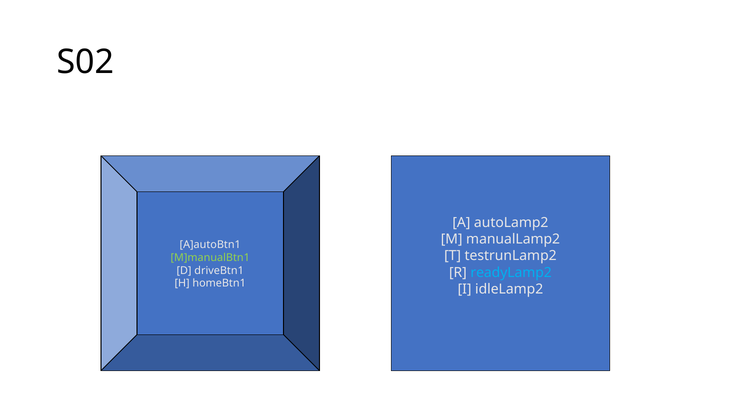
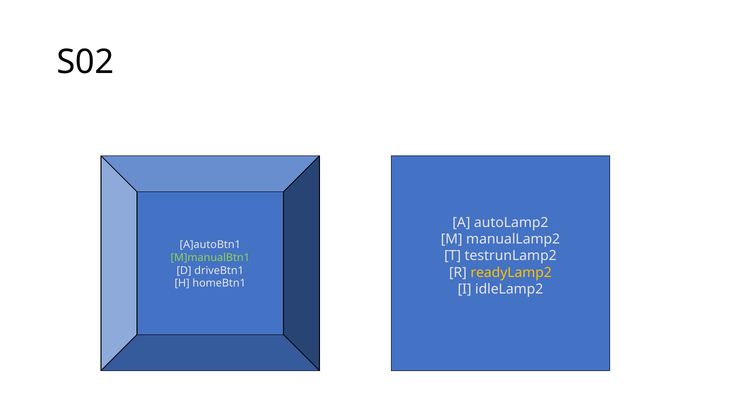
readyLamp2 colour: light blue -> yellow
